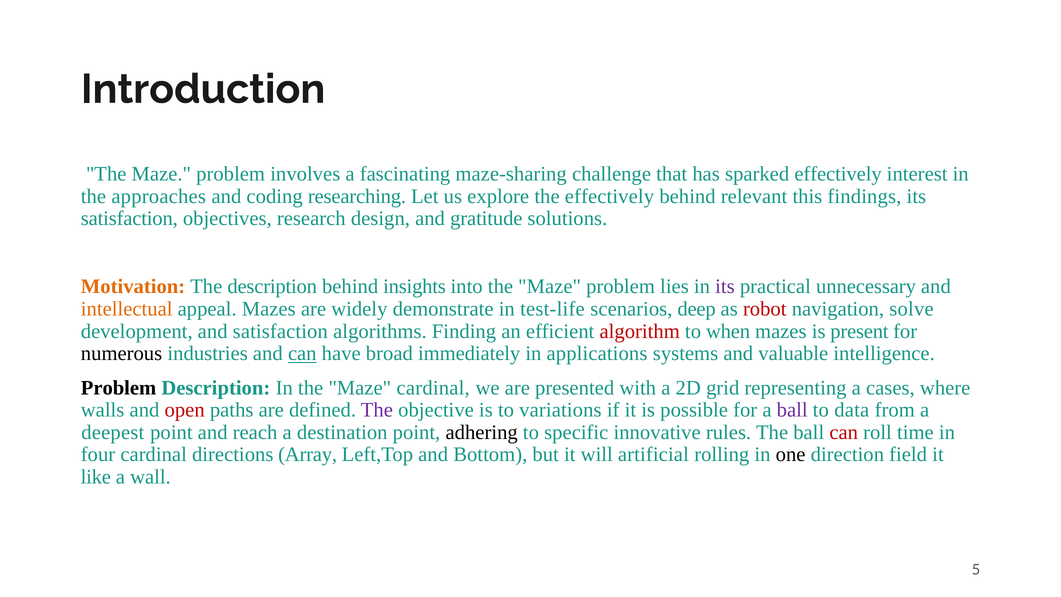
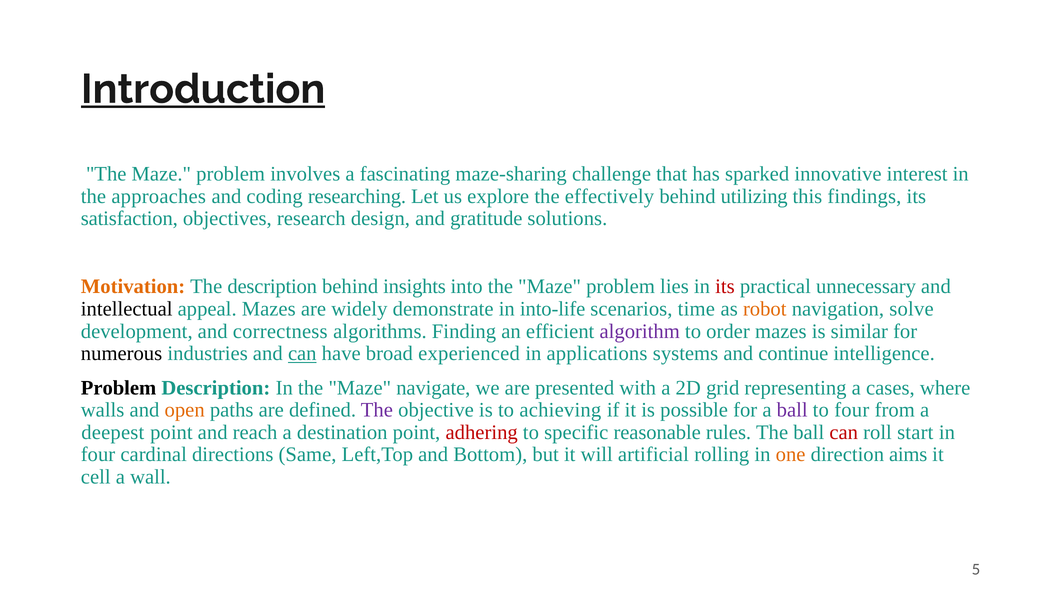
Introduction underline: none -> present
sparked effectively: effectively -> innovative
relevant: relevant -> utilizing
its at (725, 287) colour: purple -> red
intellectual colour: orange -> black
test-life: test-life -> into-life
deep: deep -> time
robot colour: red -> orange
and satisfaction: satisfaction -> correctness
algorithm colour: red -> purple
when: when -> order
present: present -> similar
immediately: immediately -> experienced
valuable: valuable -> continue
Maze cardinal: cardinal -> navigate
open colour: red -> orange
variations: variations -> achieving
to data: data -> four
adhering colour: black -> red
innovative: innovative -> reasonable
time: time -> start
Array: Array -> Same
one colour: black -> orange
field: field -> aims
like: like -> cell
